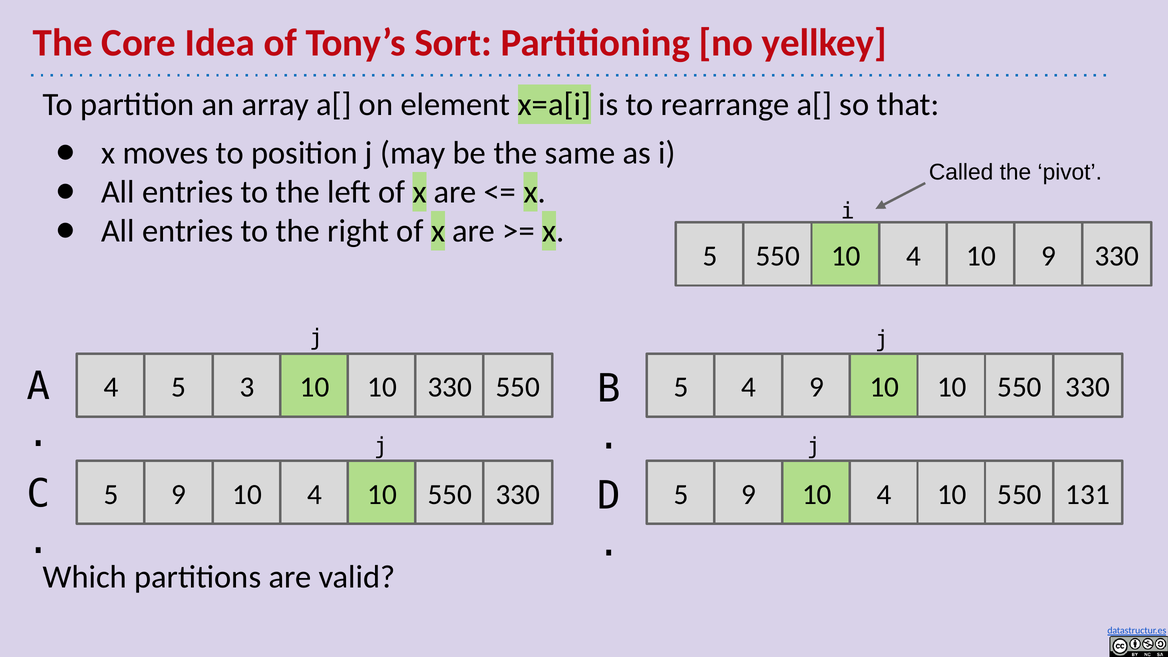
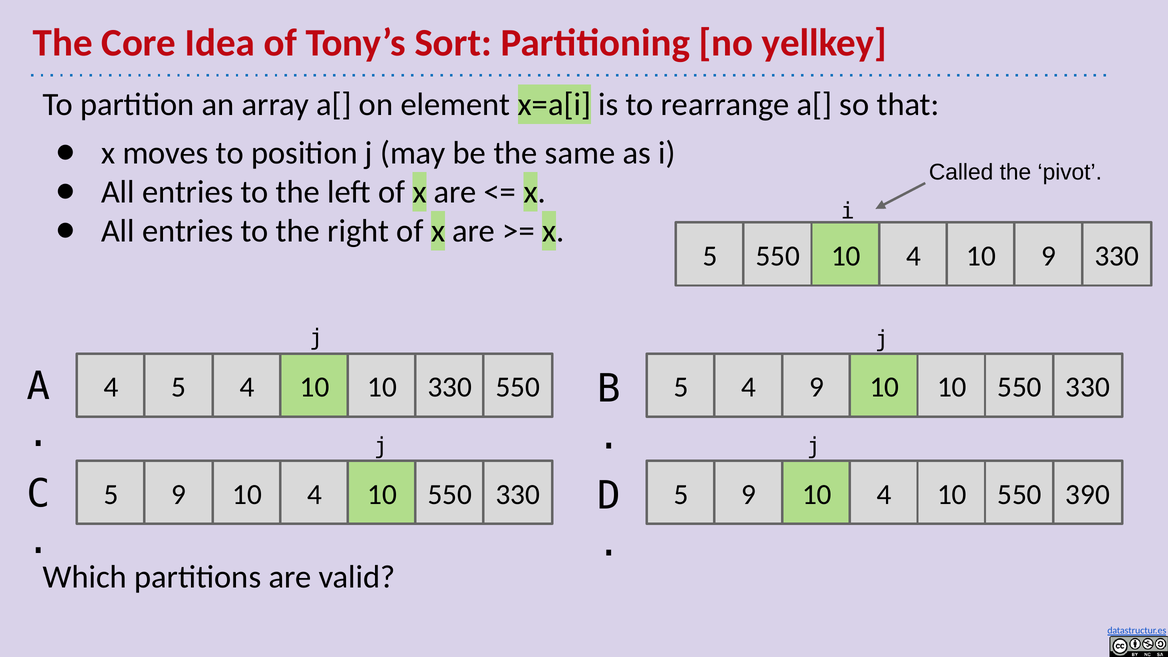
4 5 3: 3 -> 4
131: 131 -> 390
